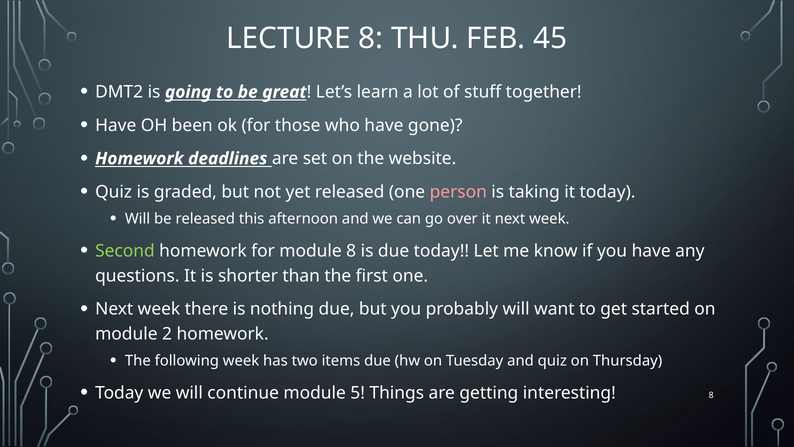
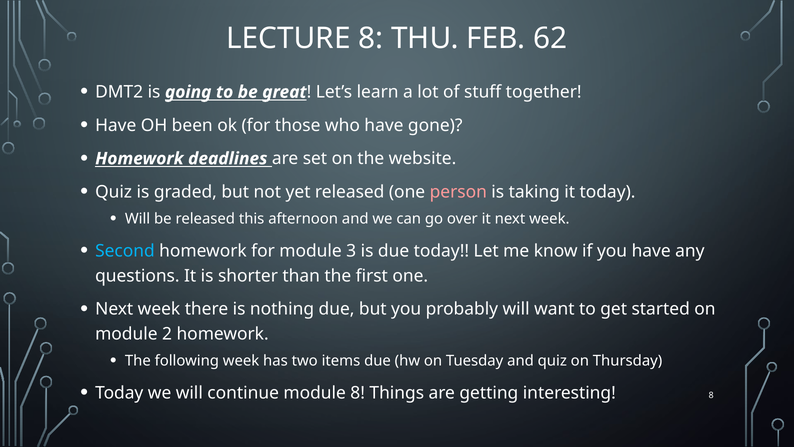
45: 45 -> 62
Second colour: light green -> light blue
module 8: 8 -> 3
module 5: 5 -> 8
